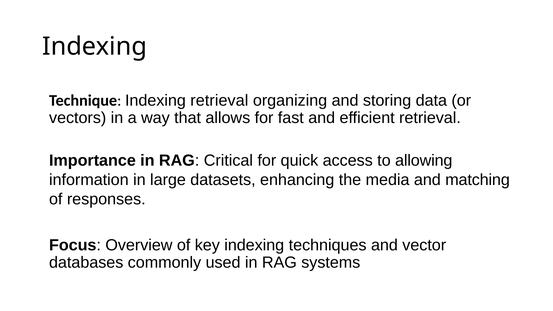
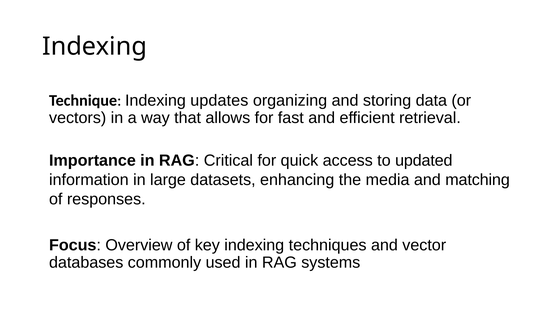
Indexing retrieval: retrieval -> updates
allowing: allowing -> updated
